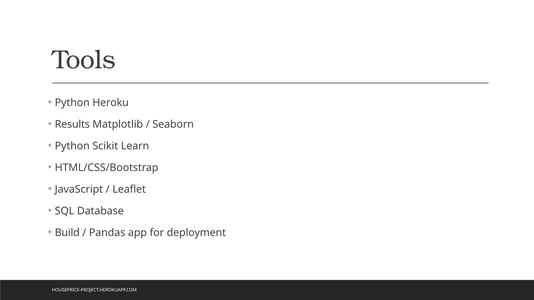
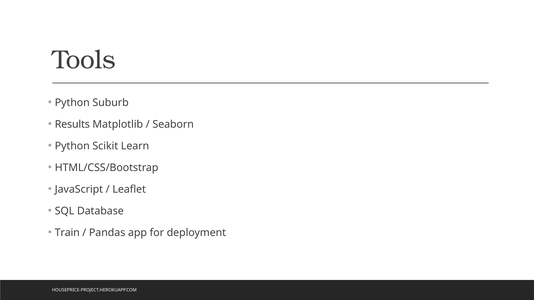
Heroku: Heroku -> Suburb
Build: Build -> Train
